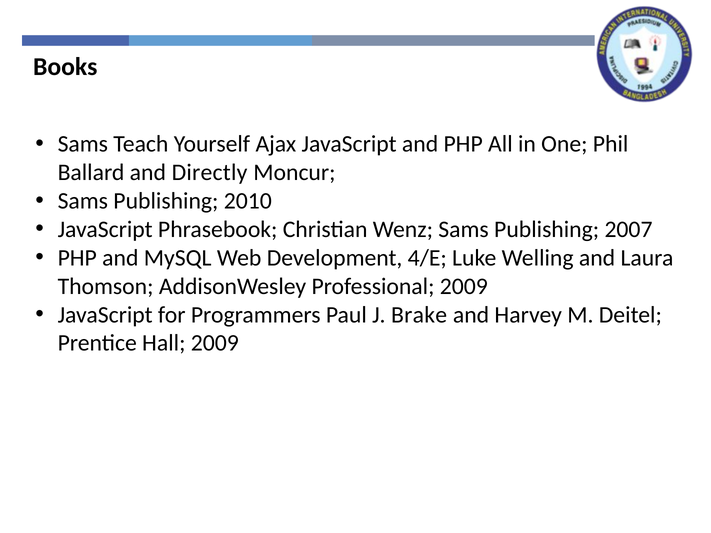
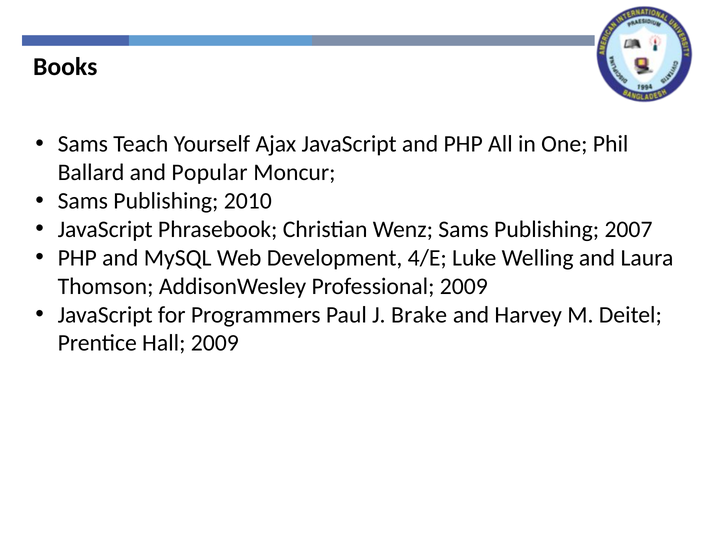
Directly: Directly -> Popular
